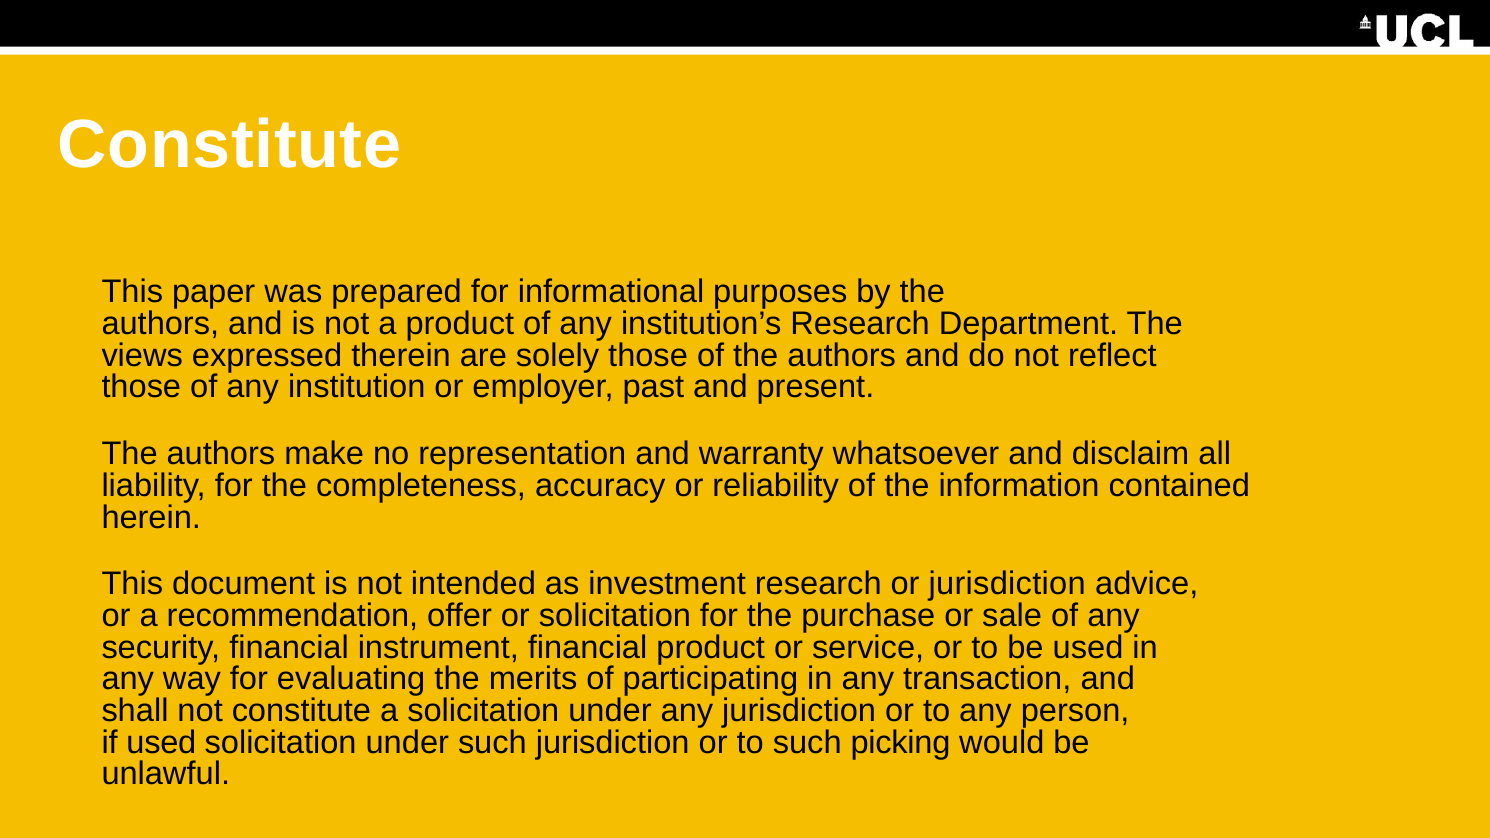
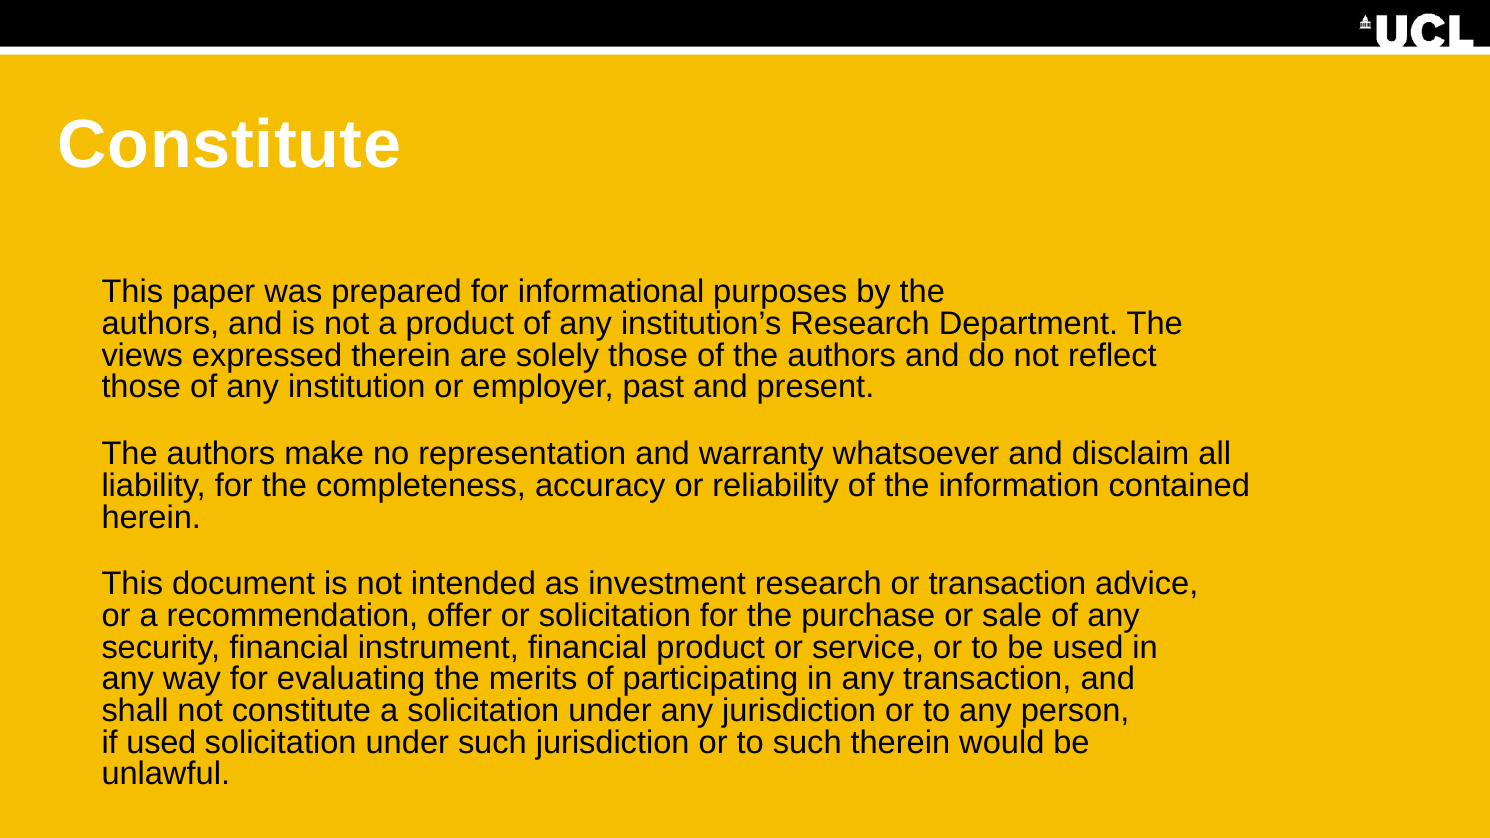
or jurisdiction: jurisdiction -> transaction
such picking: picking -> therein
